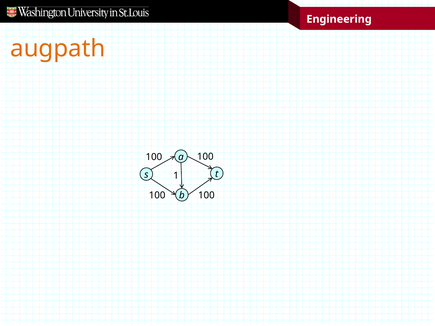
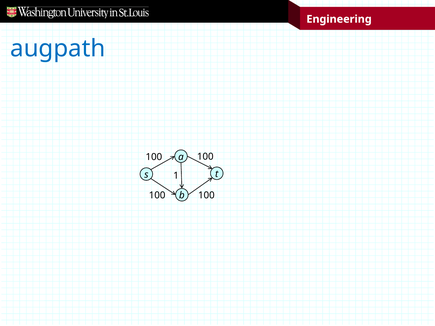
augpath colour: orange -> blue
